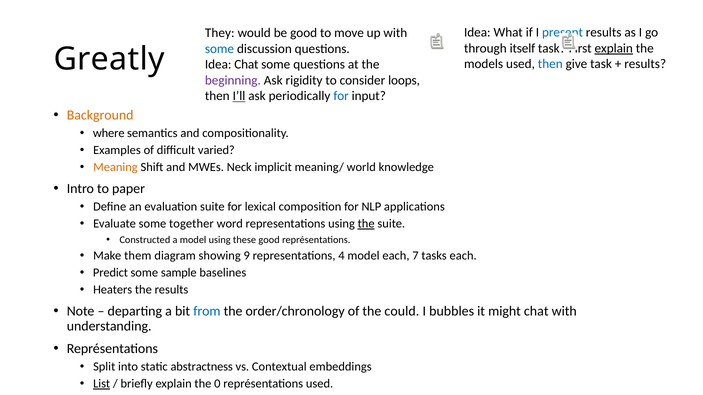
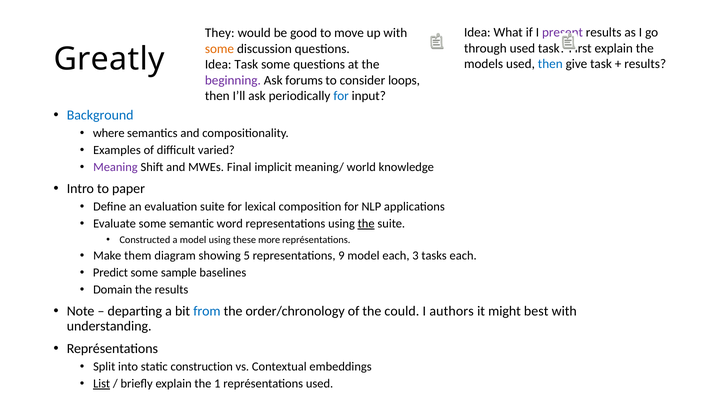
present colour: blue -> purple
through itself: itself -> used
explain at (614, 48) underline: present -> none
some at (219, 49) colour: blue -> orange
Idea Chat: Chat -> Task
rigidity: rigidity -> forums
I’ll underline: present -> none
Background colour: orange -> blue
Meaning at (115, 167) colour: orange -> purple
Neck: Neck -> Final
together: together -> semantic
these good: good -> more
9: 9 -> 5
4: 4 -> 9
7: 7 -> 3
Heaters: Heaters -> Domain
bubbles: bubbles -> authors
might chat: chat -> best
abstractness: abstractness -> construction
0: 0 -> 1
